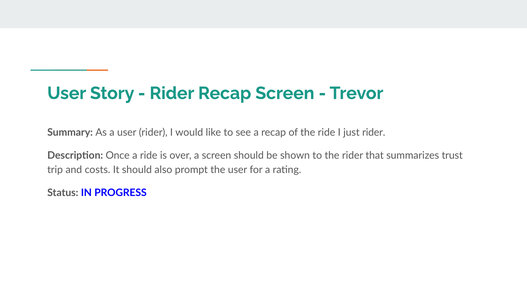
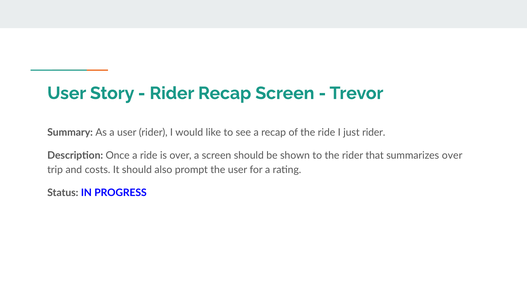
summarizes trust: trust -> over
